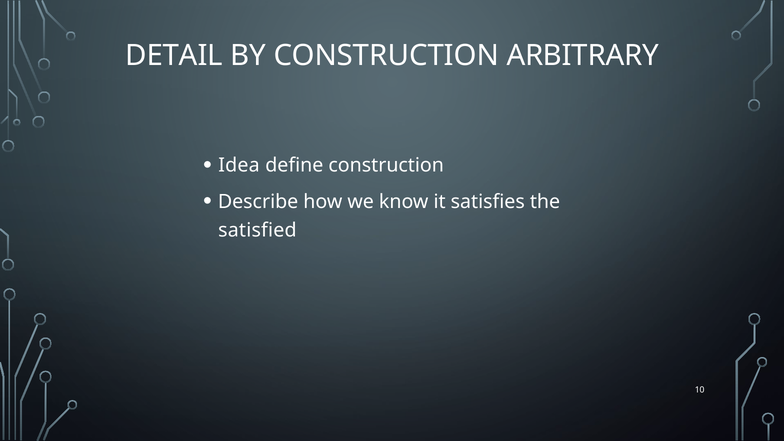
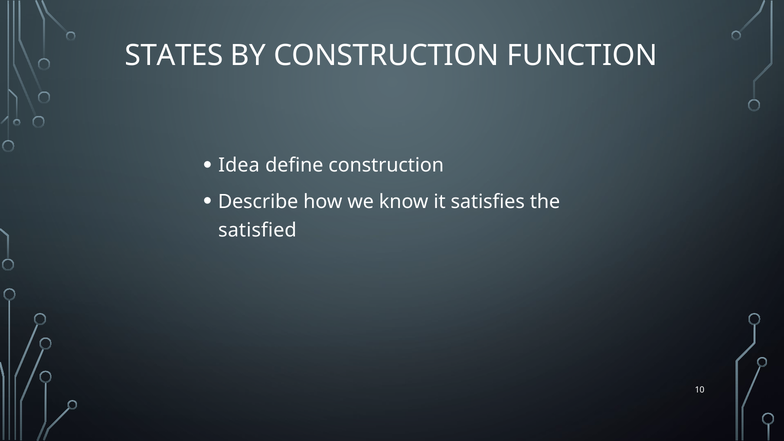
DETAIL: DETAIL -> STATES
ARBITRARY: ARBITRARY -> FUNCTION
